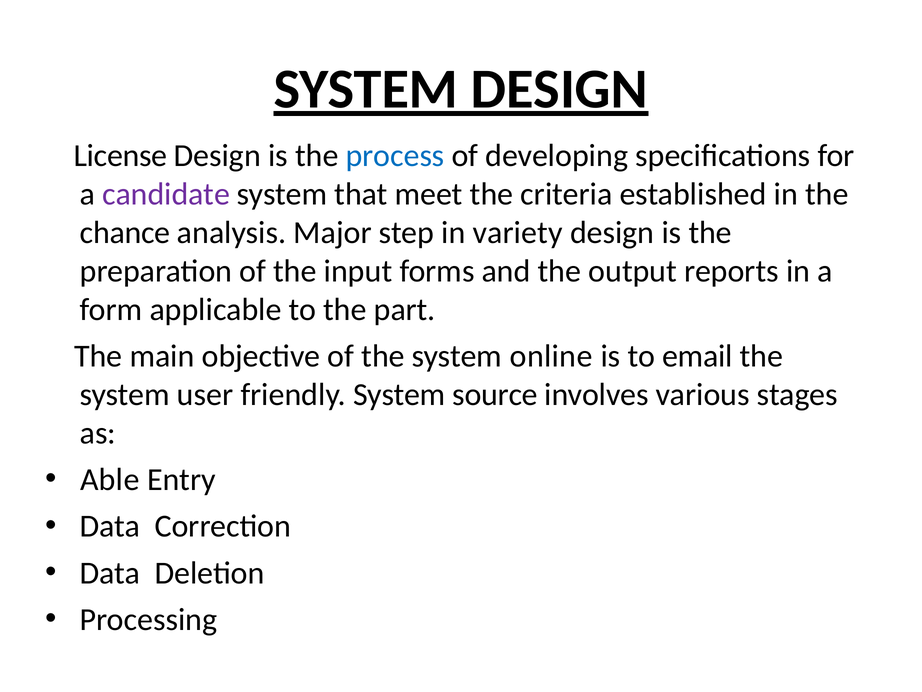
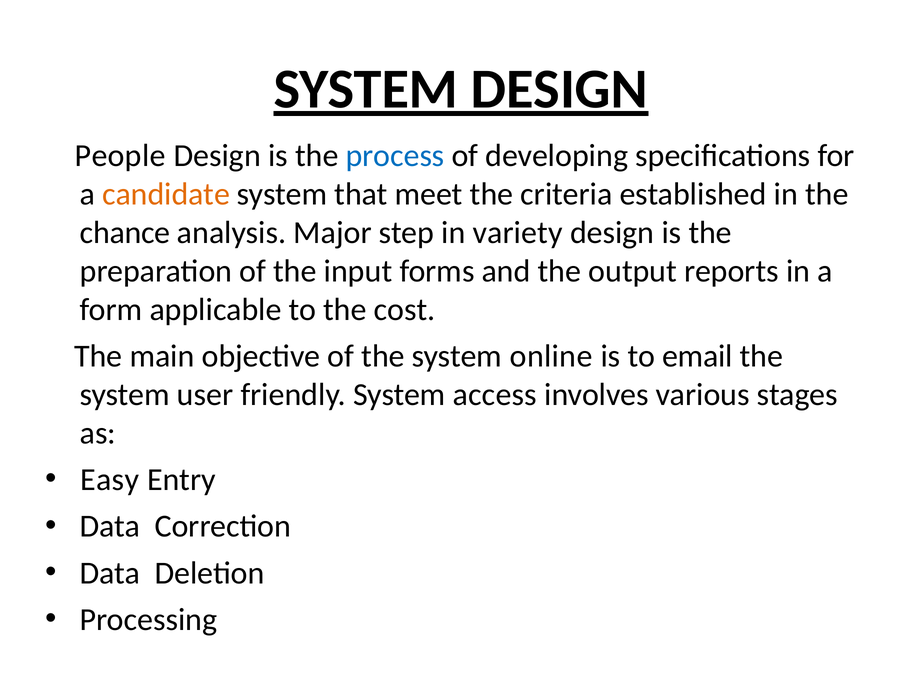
License: License -> People
candidate colour: purple -> orange
part: part -> cost
source: source -> access
Able: Able -> Easy
